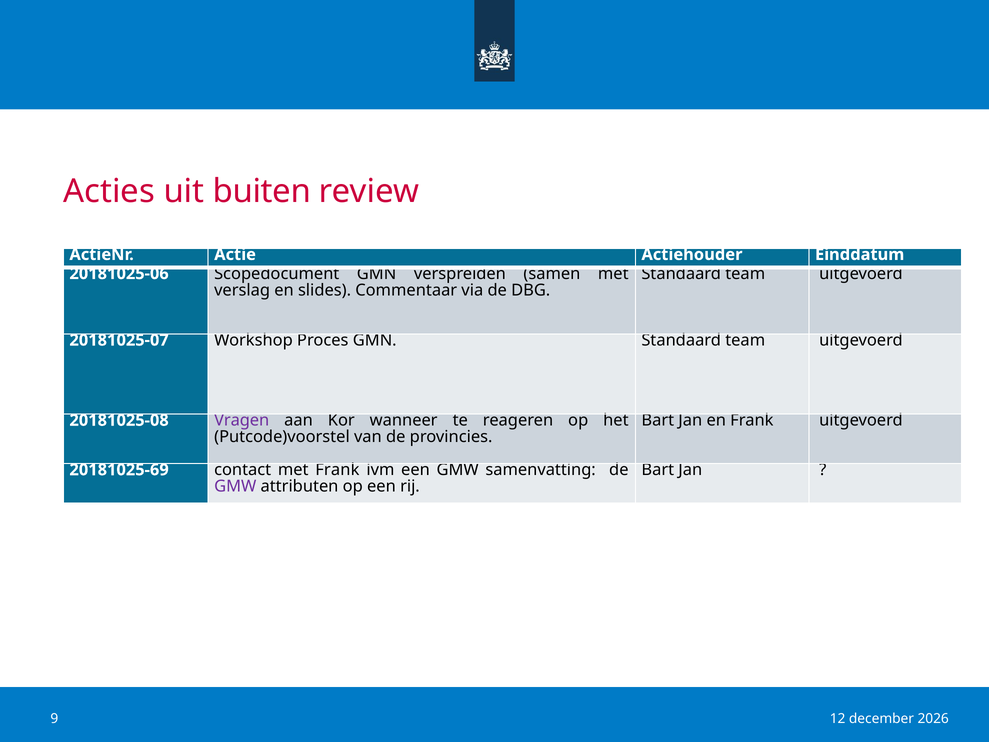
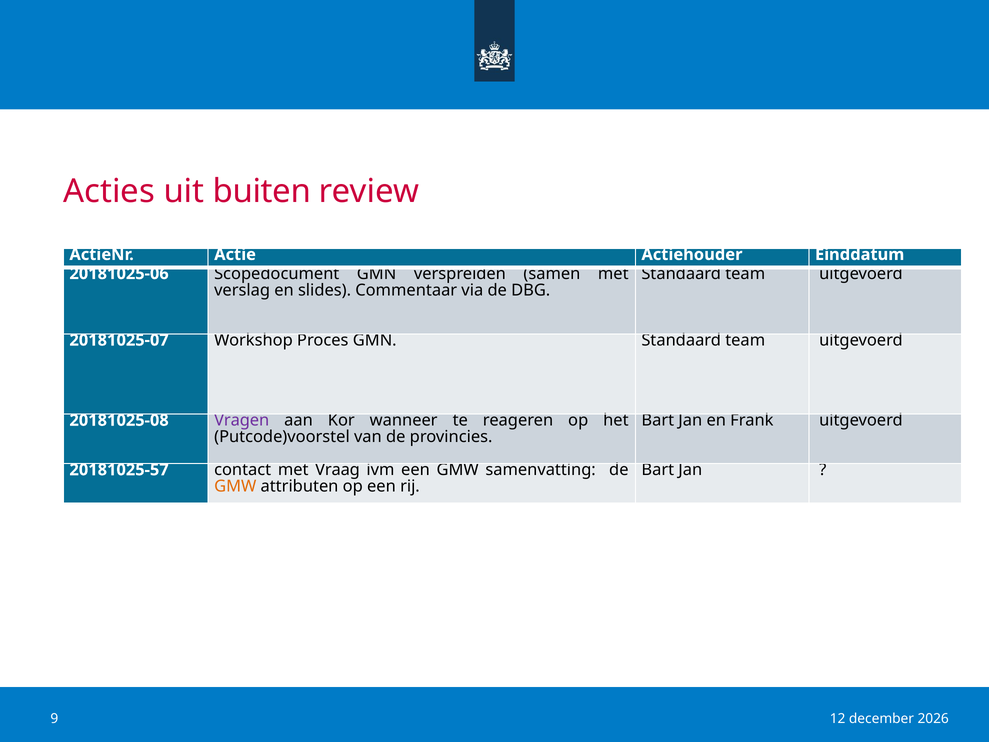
20181025-69: 20181025-69 -> 20181025-57
met Frank: Frank -> Vraag
GMW at (235, 486) colour: purple -> orange
